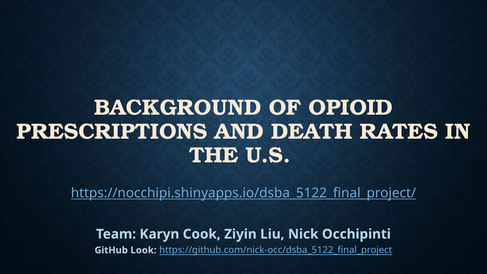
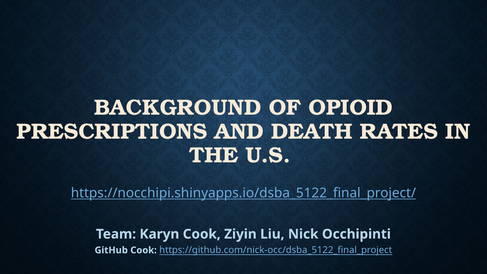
GitHub Look: Look -> Cook
